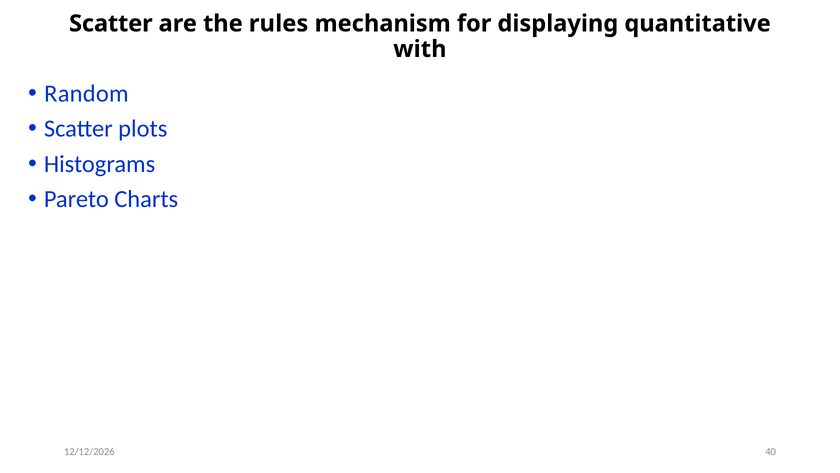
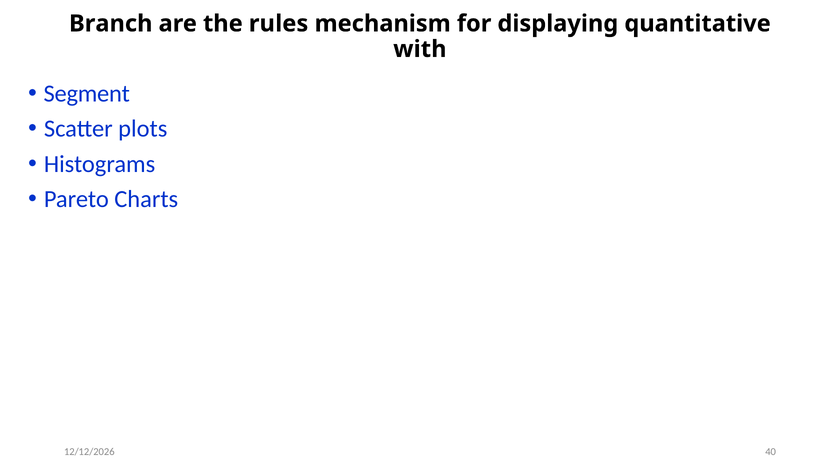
Scatter at (111, 24): Scatter -> Branch
Random: Random -> Segment
